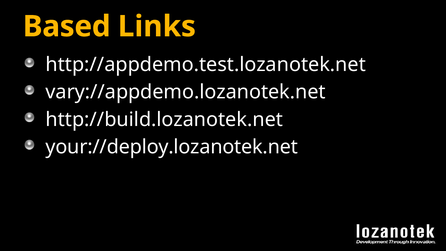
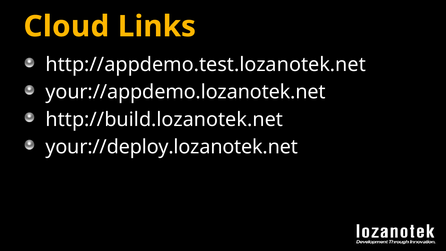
Based: Based -> Cloud
vary://appdemo.lozanotek.net: vary://appdemo.lozanotek.net -> your://appdemo.lozanotek.net
